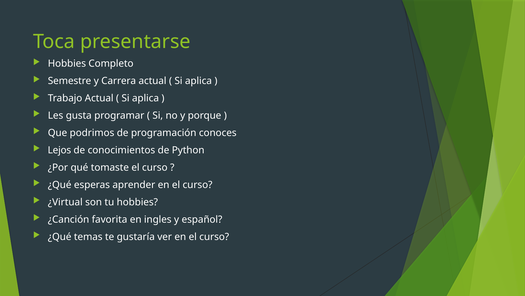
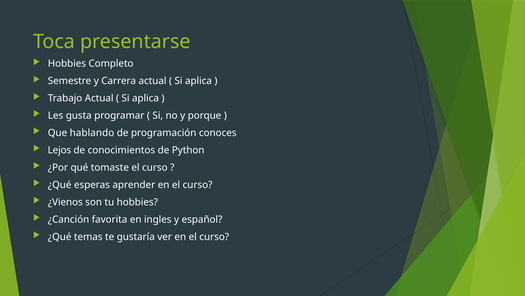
podrimos: podrimos -> hablando
¿Virtual: ¿Virtual -> ¿Vienos
